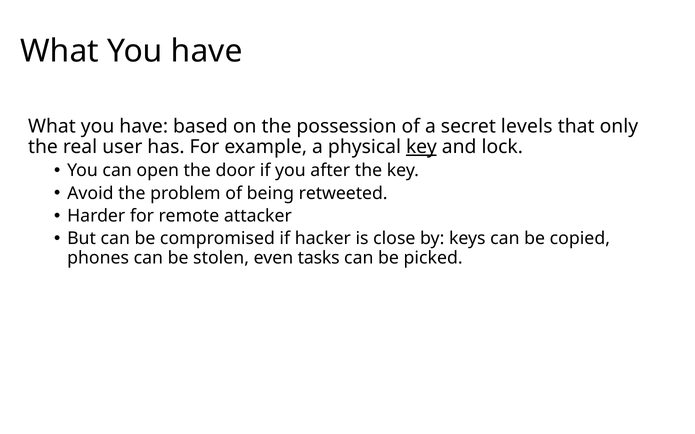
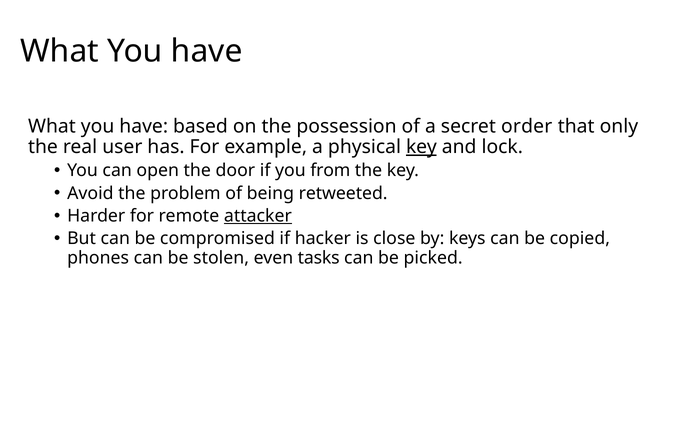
levels: levels -> order
after: after -> from
attacker underline: none -> present
